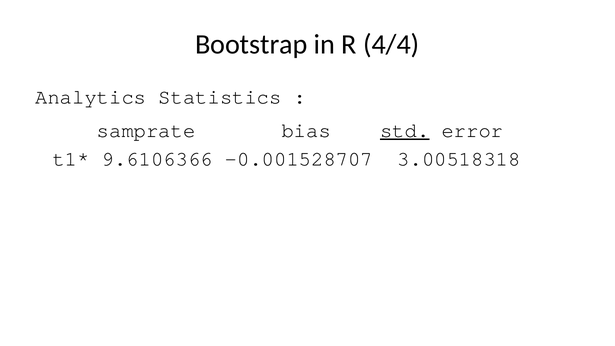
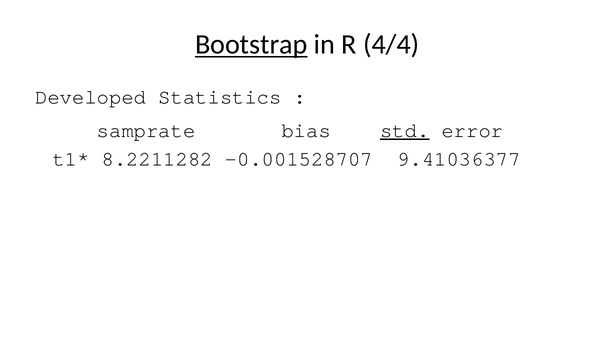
Bootstrap underline: none -> present
Analytics: Analytics -> Developed
9.6106366: 9.6106366 -> 8.2211282
3.00518318: 3.00518318 -> 9.41036377
